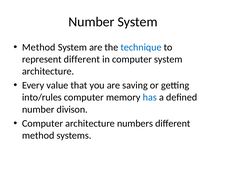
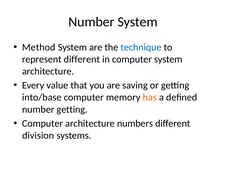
into/rules: into/rules -> into/base
has colour: blue -> orange
number divison: divison -> getting
method at (38, 136): method -> division
